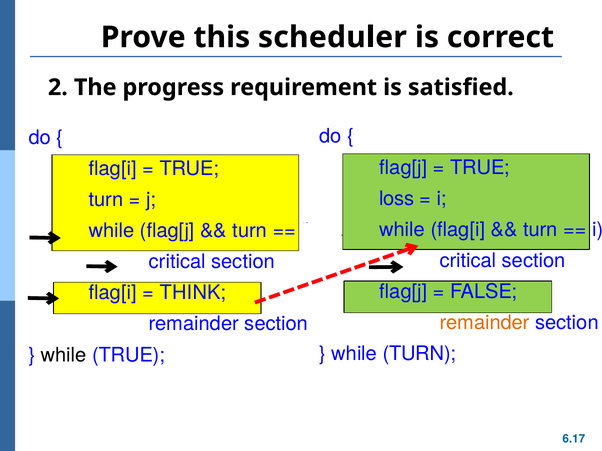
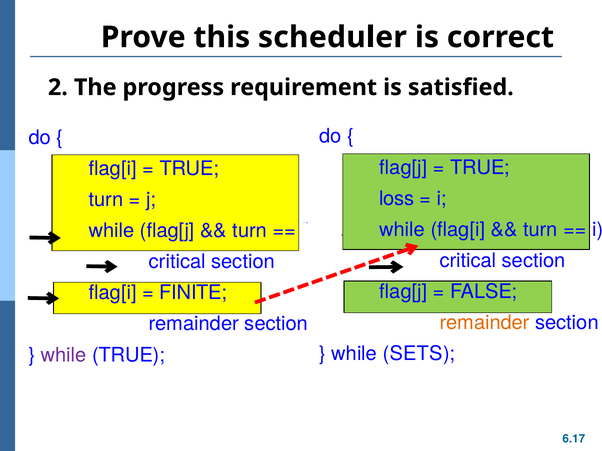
THINK: THINK -> FINITE
while TURN: TURN -> SETS
while at (64, 355) colour: black -> purple
